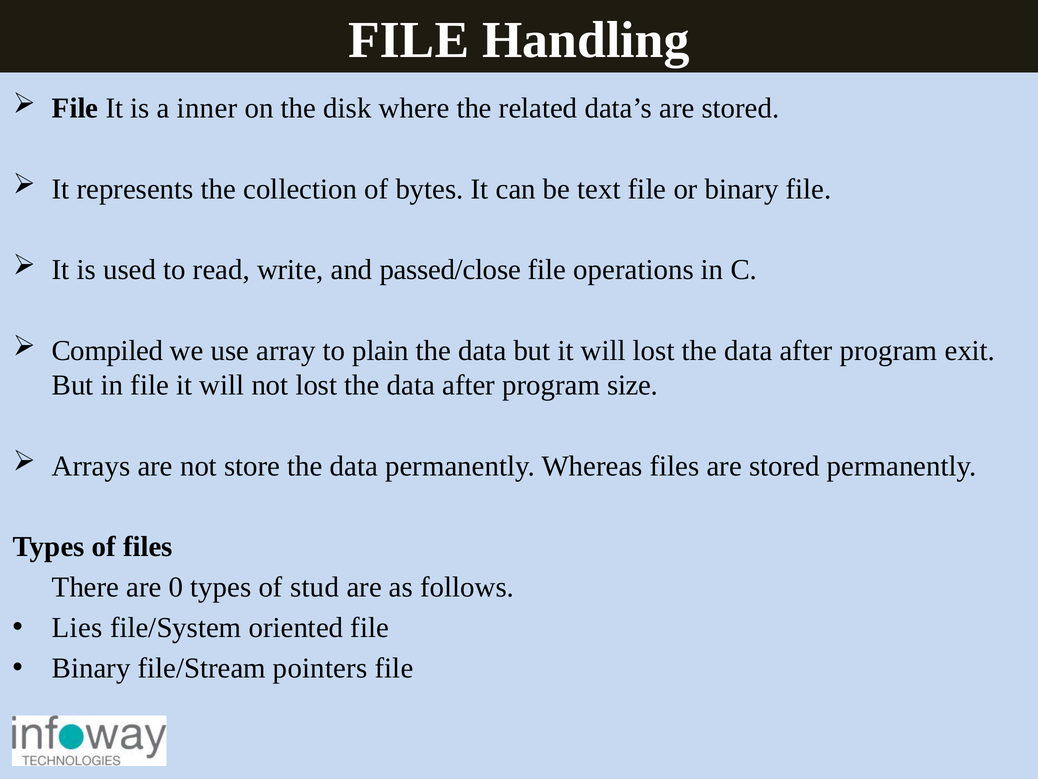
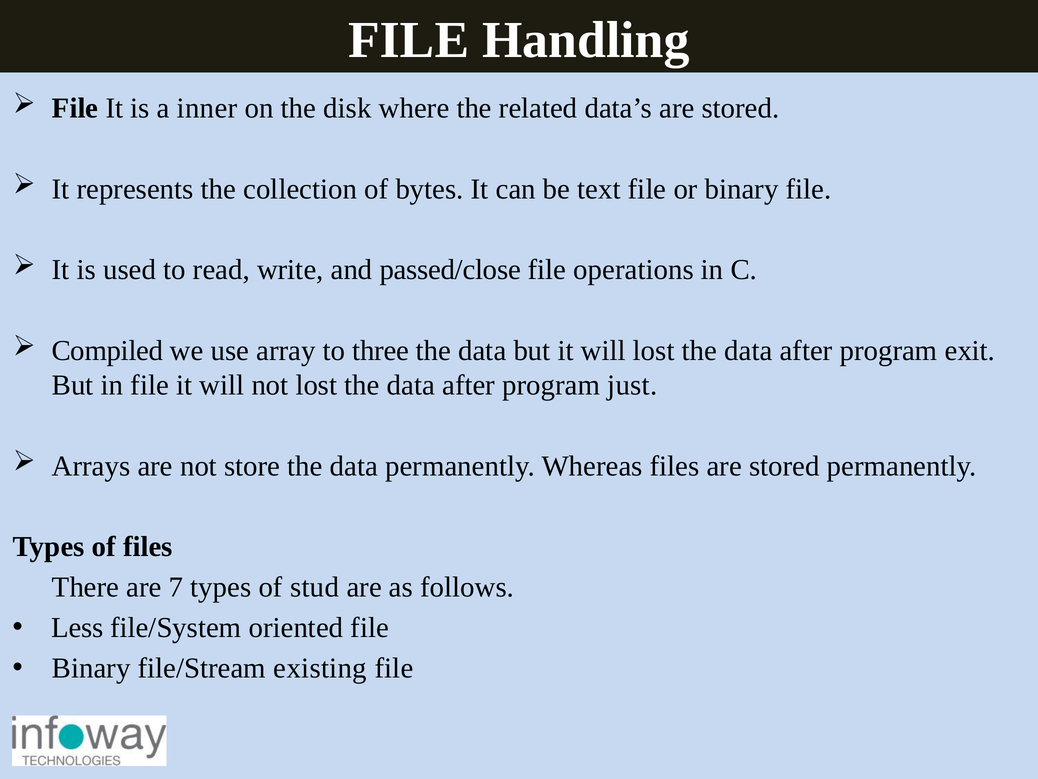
plain: plain -> three
size: size -> just
0: 0 -> 7
Lies: Lies -> Less
pointers: pointers -> existing
